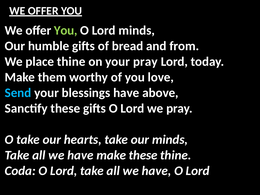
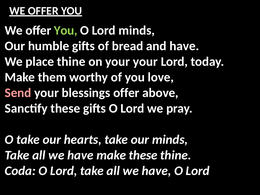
and from: from -> have
your pray: pray -> your
Send colour: light blue -> pink
blessings have: have -> offer
